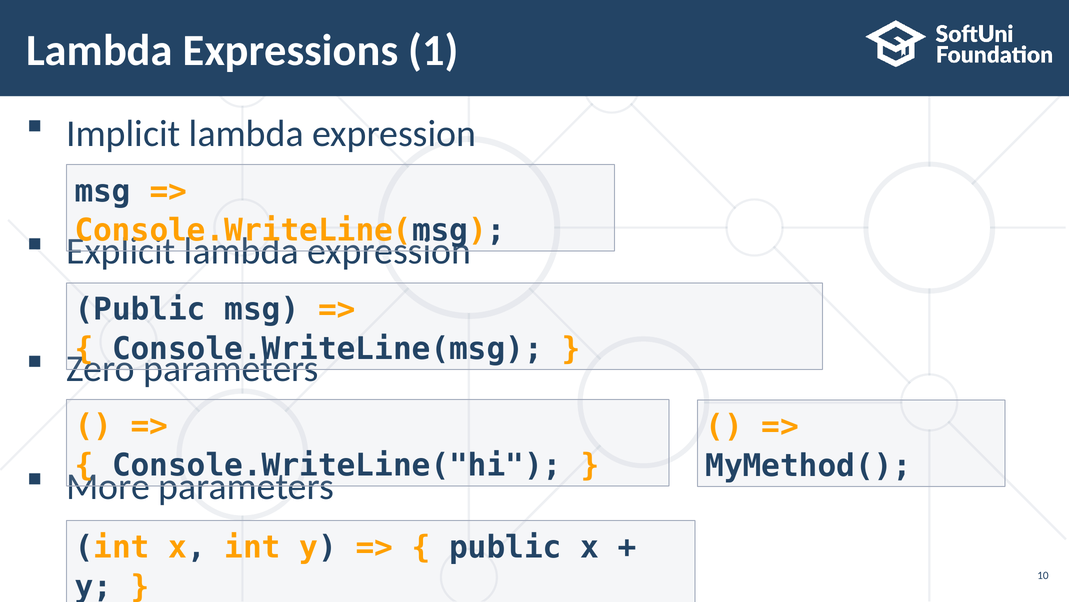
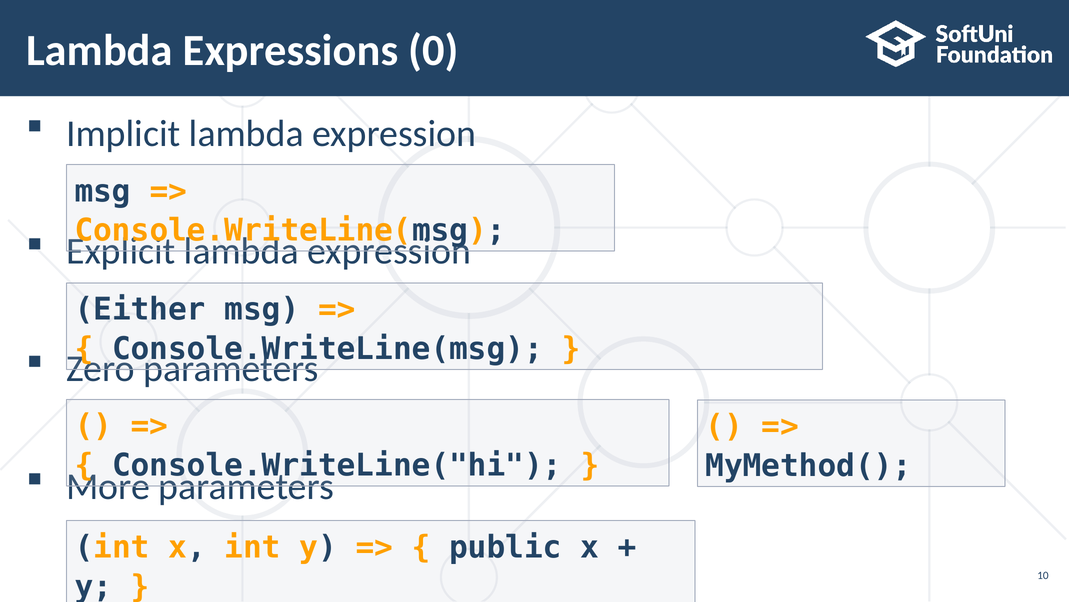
1: 1 -> 0
Public at (140, 309): Public -> Either
